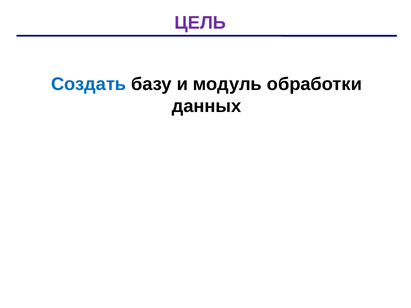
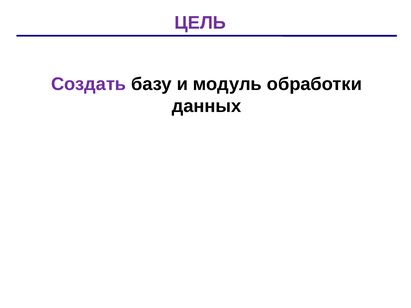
Создать colour: blue -> purple
